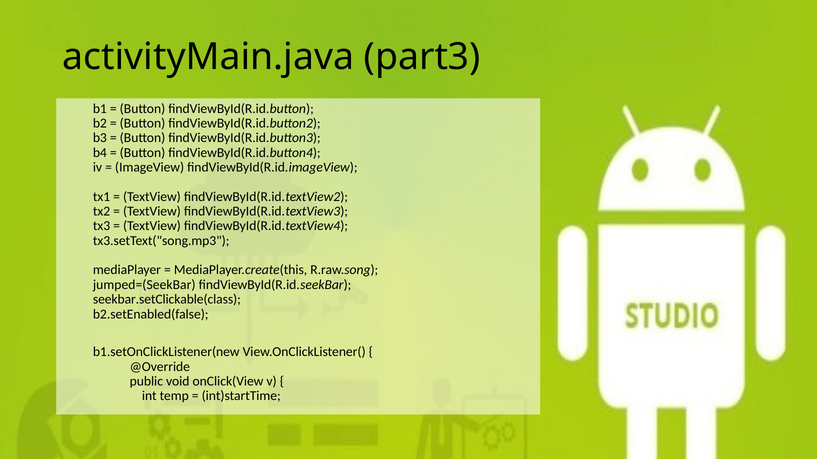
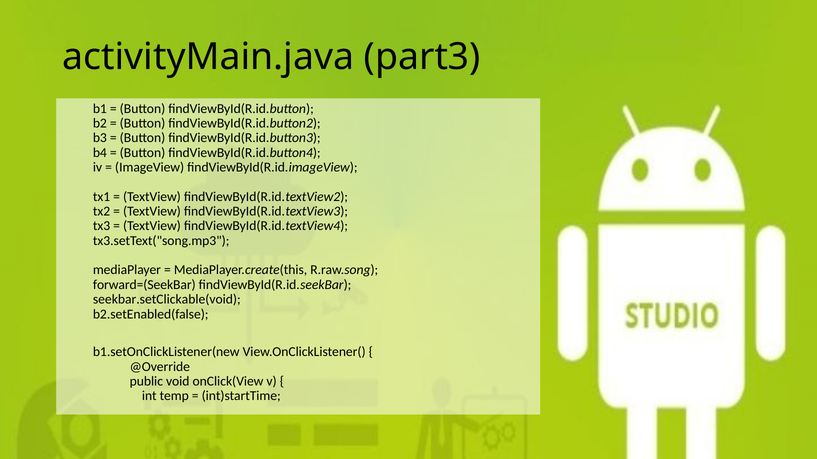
jumped=(SeekBar: jumped=(SeekBar -> forward=(SeekBar
seekbar.setClickable(class: seekbar.setClickable(class -> seekbar.setClickable(void
